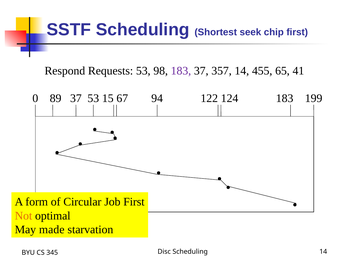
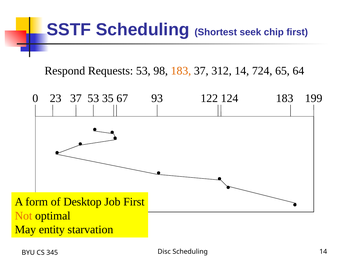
183 at (181, 71) colour: purple -> orange
357: 357 -> 312
455: 455 -> 724
41: 41 -> 64
89: 89 -> 23
15: 15 -> 35
94: 94 -> 93
Circular: Circular -> Desktop
made: made -> entity
